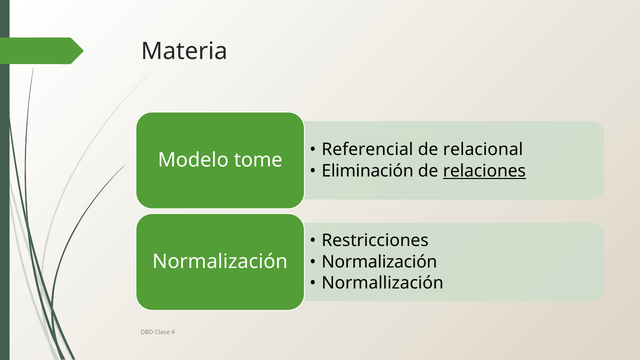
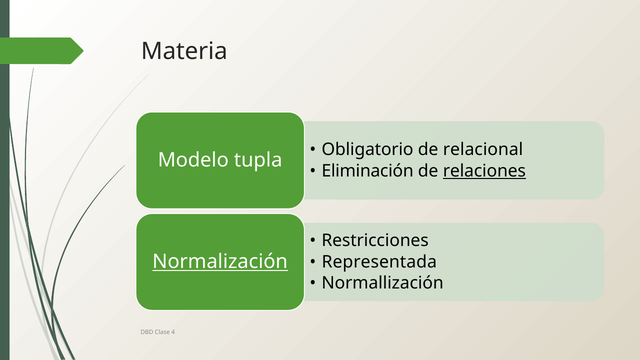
Referencial: Referencial -> Obligatorio
tome: tome -> tupla
Normalización at (220, 262) underline: none -> present
Normalización at (379, 262): Normalización -> Representada
